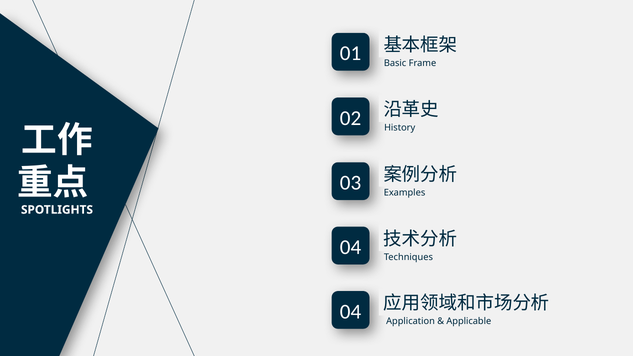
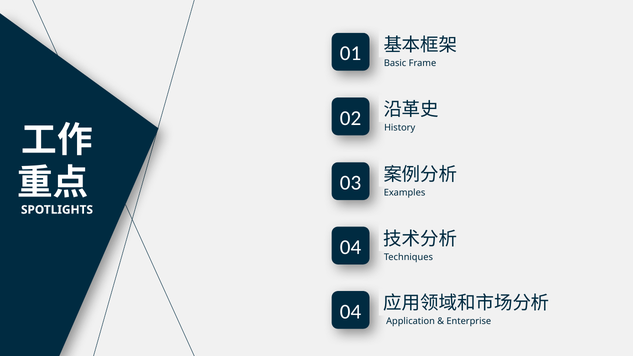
Applicable: Applicable -> Enterprise
